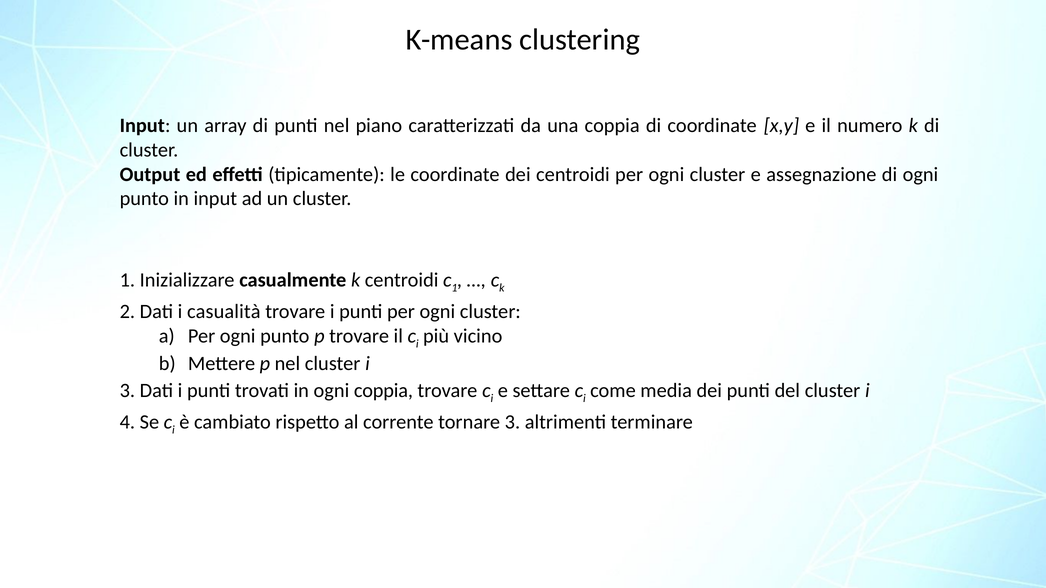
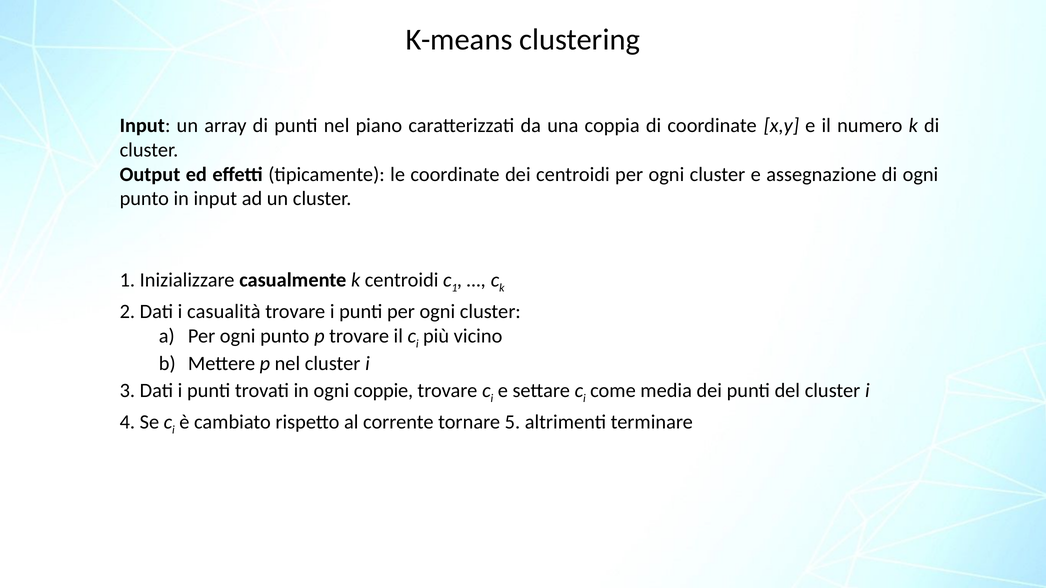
ogni coppia: coppia -> coppie
tornare 3: 3 -> 5
